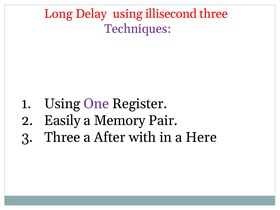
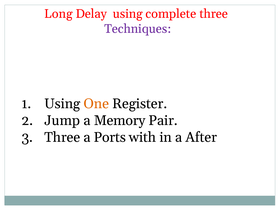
illisecond: illisecond -> complete
One colour: purple -> orange
Easily: Easily -> Jump
After: After -> Ports
Here: Here -> After
